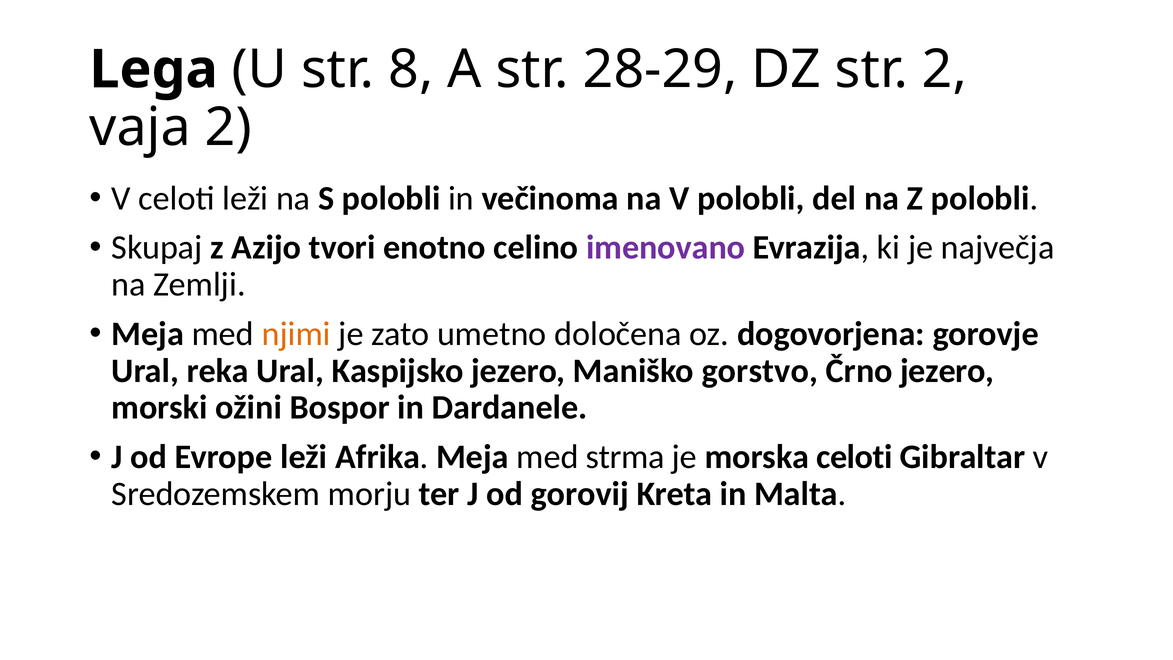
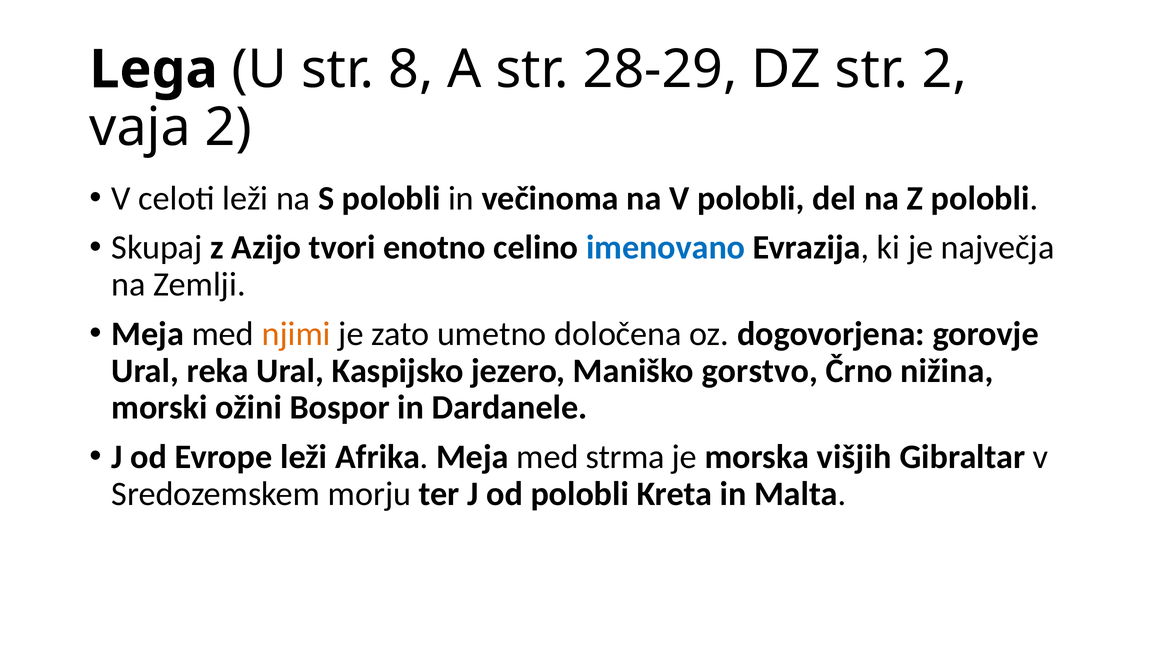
imenovano colour: purple -> blue
Črno jezero: jezero -> nižina
morska celoti: celoti -> višjih
od gorovij: gorovij -> polobli
